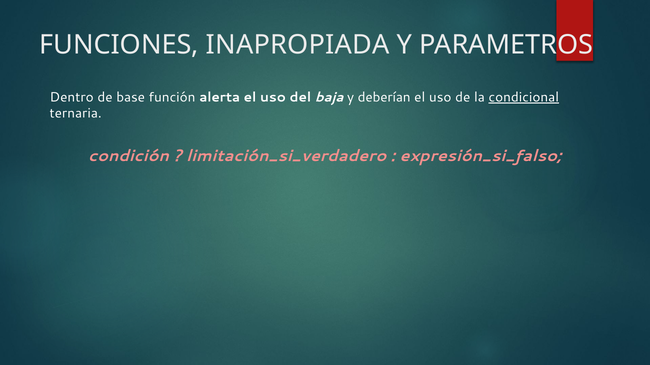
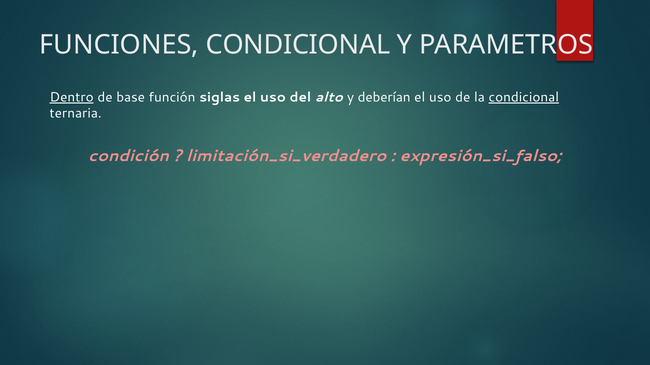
FUNCIONES INAPROPIADA: INAPROPIADA -> CONDICIONAL
Dentro underline: none -> present
alerta: alerta -> siglas
baja: baja -> alto
